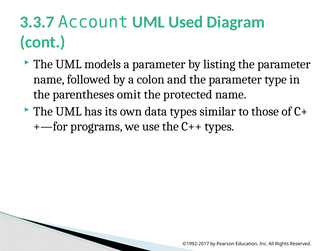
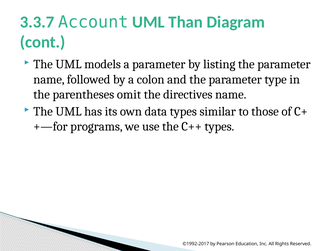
Used: Used -> Than
protected: protected -> directives
